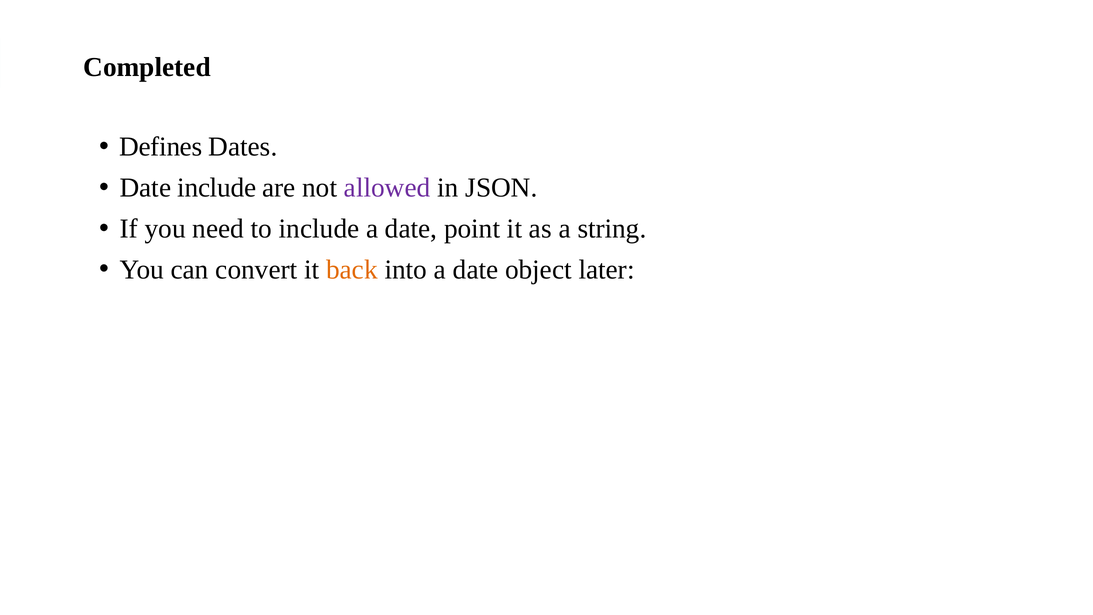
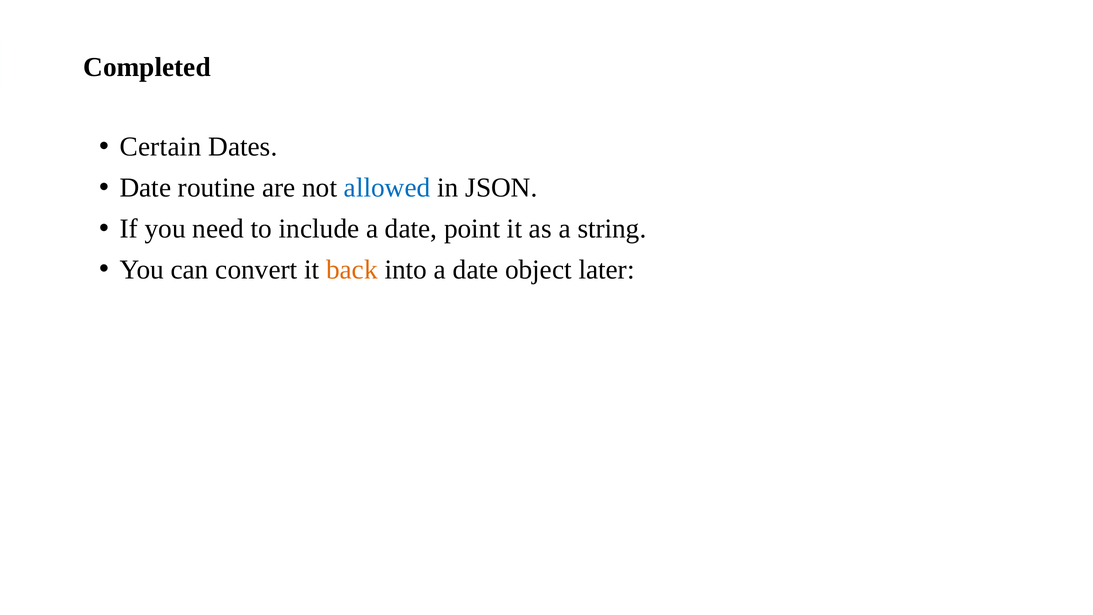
Defines: Defines -> Certain
Date include: include -> routine
allowed colour: purple -> blue
